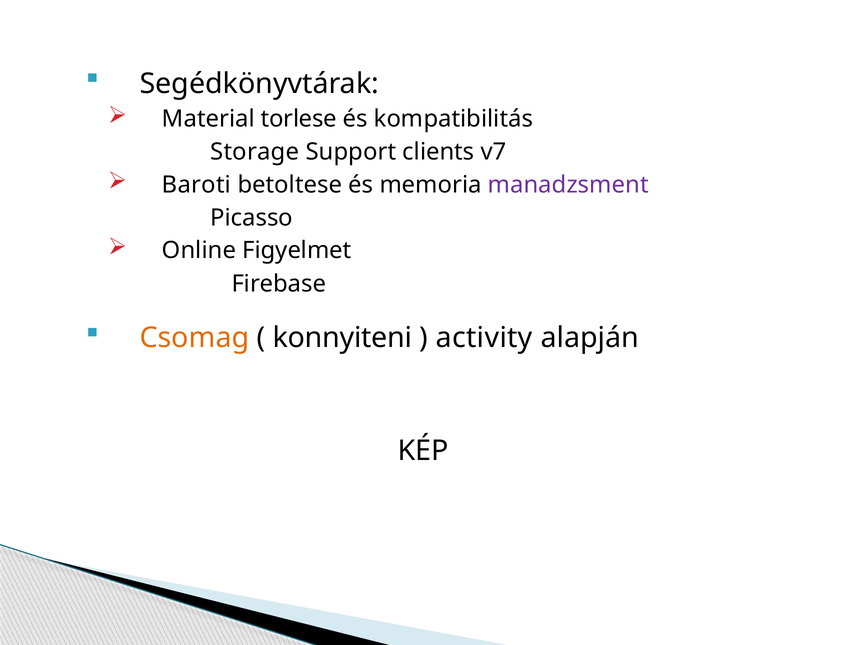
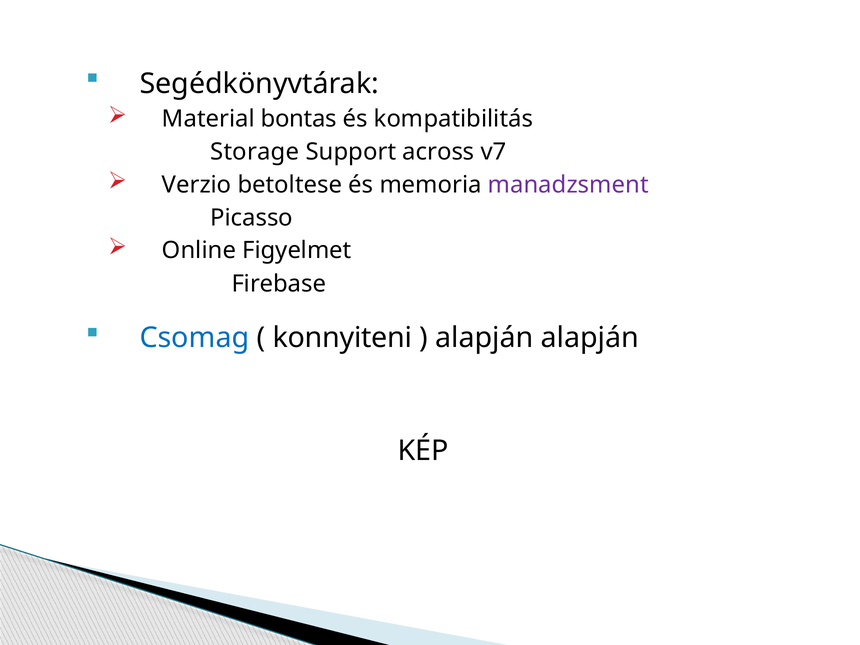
torlese: torlese -> bontas
clients: clients -> across
Baroti: Baroti -> Verzio
Csomag colour: orange -> blue
activity at (484, 338): activity -> alapján
